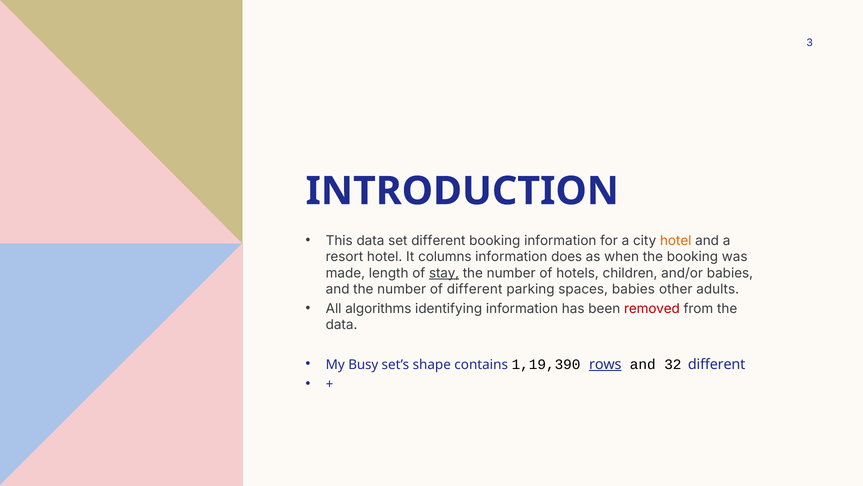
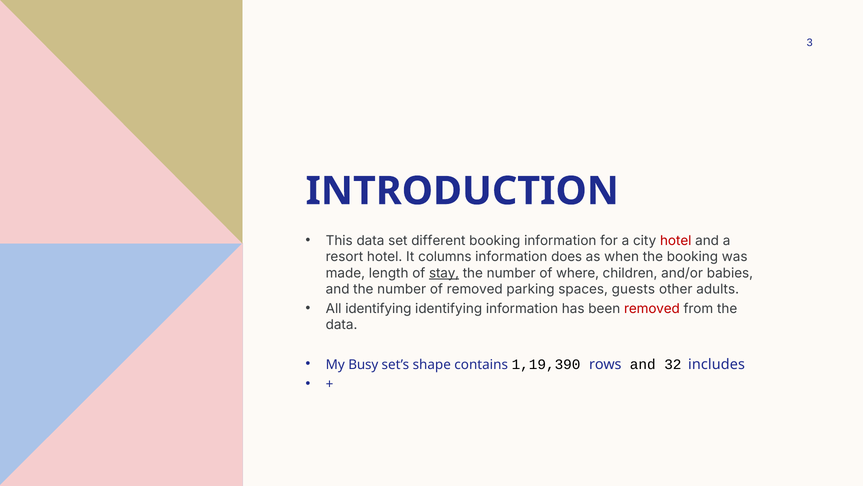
hotel at (676, 240) colour: orange -> red
hotels: hotels -> where
of different: different -> removed
spaces babies: babies -> guests
All algorithms: algorithms -> identifying
rows underline: present -> none
32 different: different -> includes
